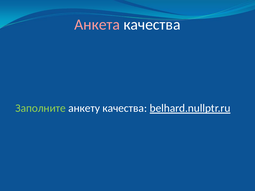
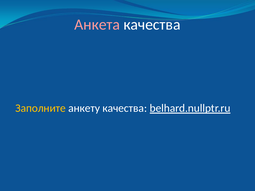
Заполните colour: light green -> yellow
